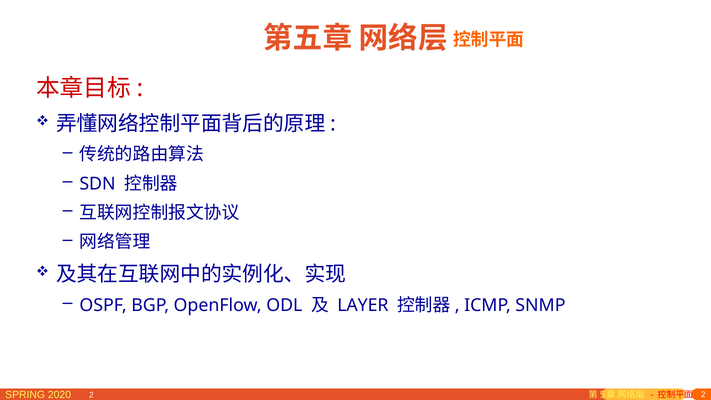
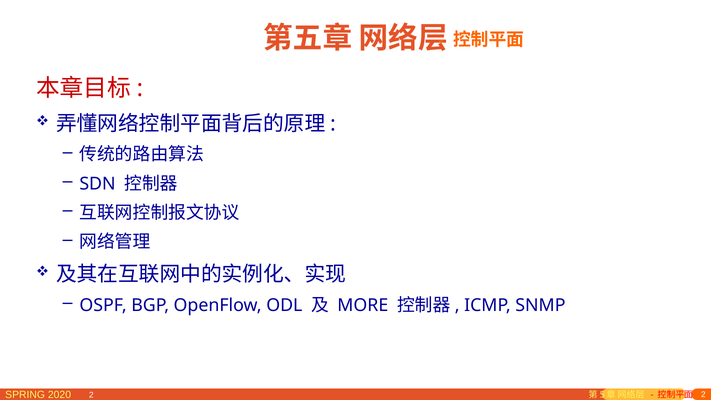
LAYER: LAYER -> MORE
